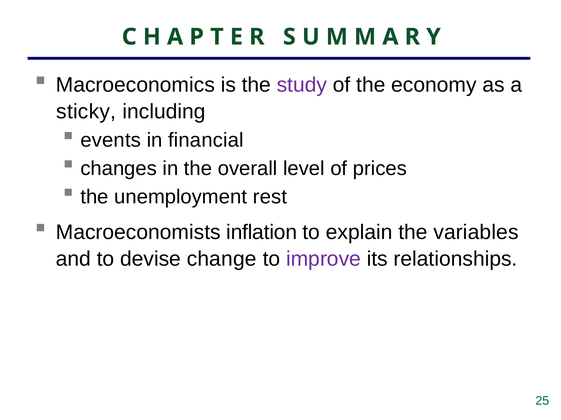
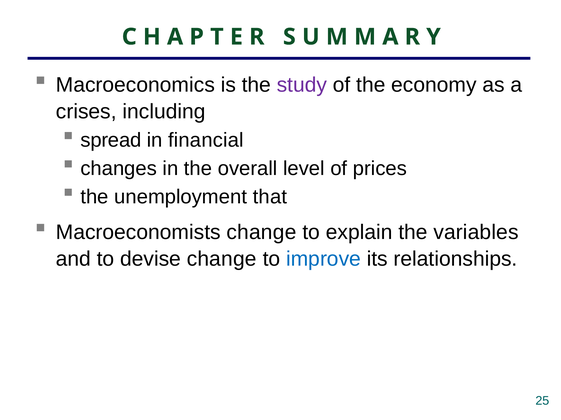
sticky: sticky -> crises
events: events -> spread
rest: rest -> that
Macroeconomists inflation: inflation -> change
improve colour: purple -> blue
